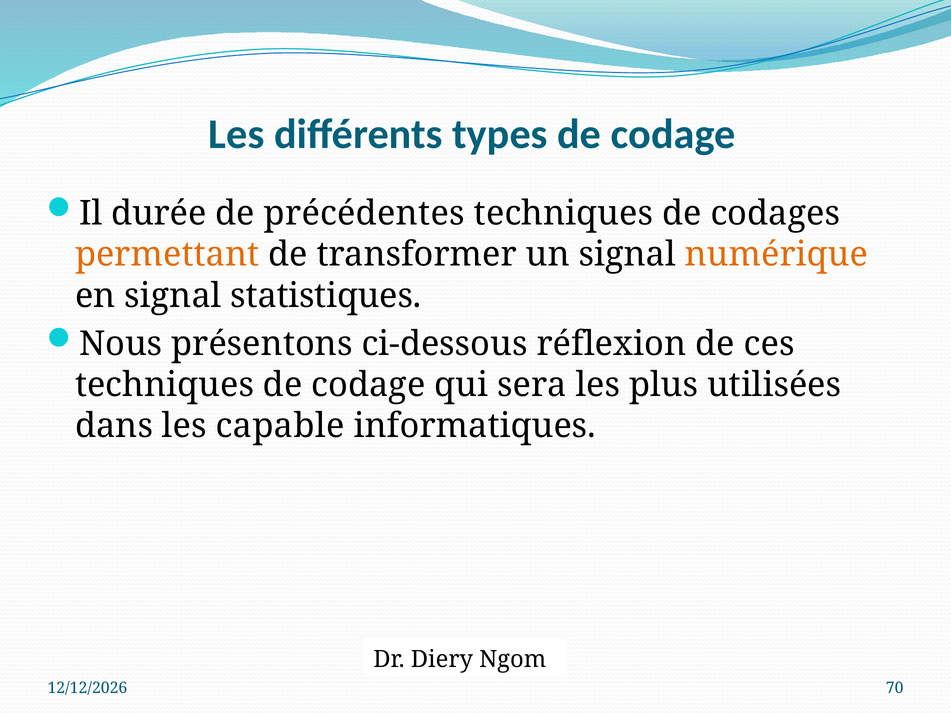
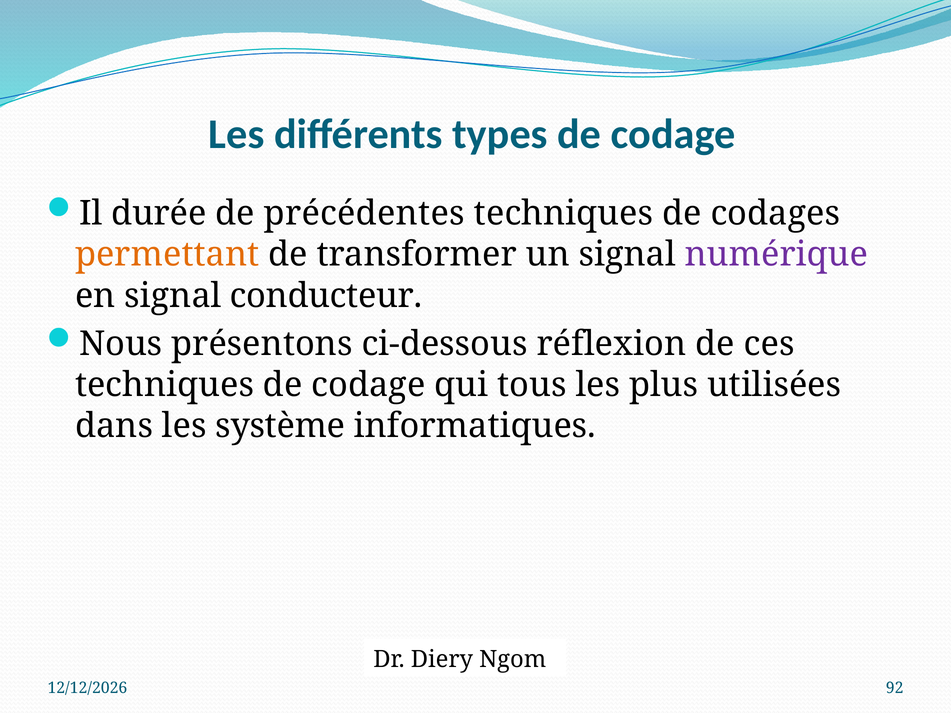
numérique colour: orange -> purple
statistiques: statistiques -> conducteur
sera: sera -> tous
capable: capable -> système
70: 70 -> 92
